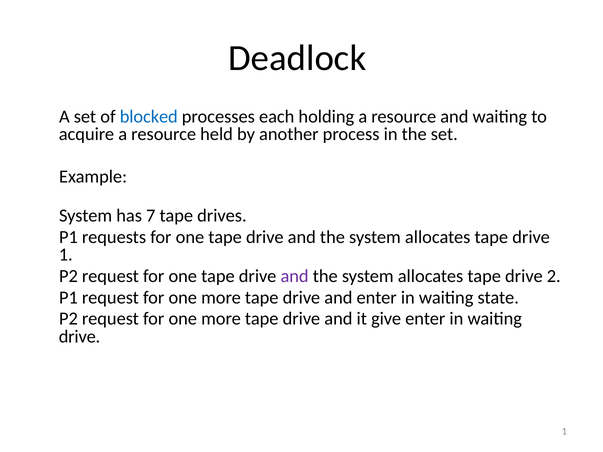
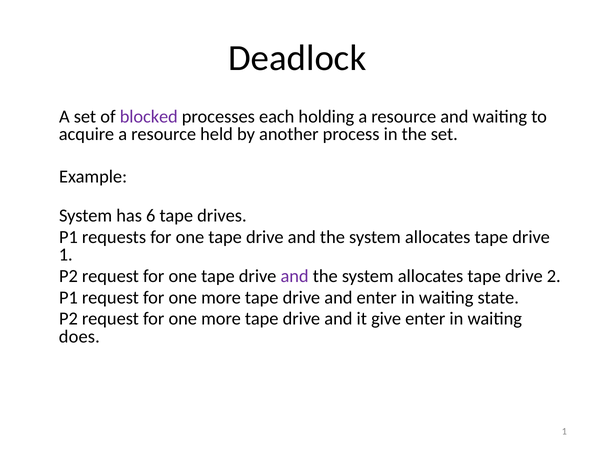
blocked colour: blue -> purple
7: 7 -> 6
drive at (80, 337): drive -> does
